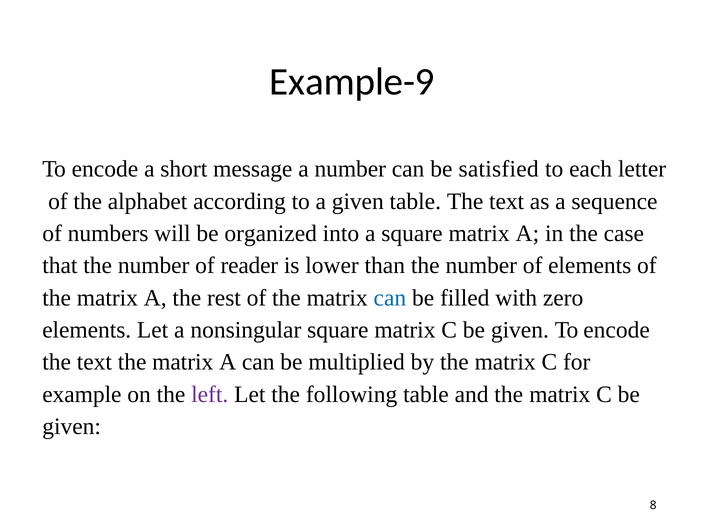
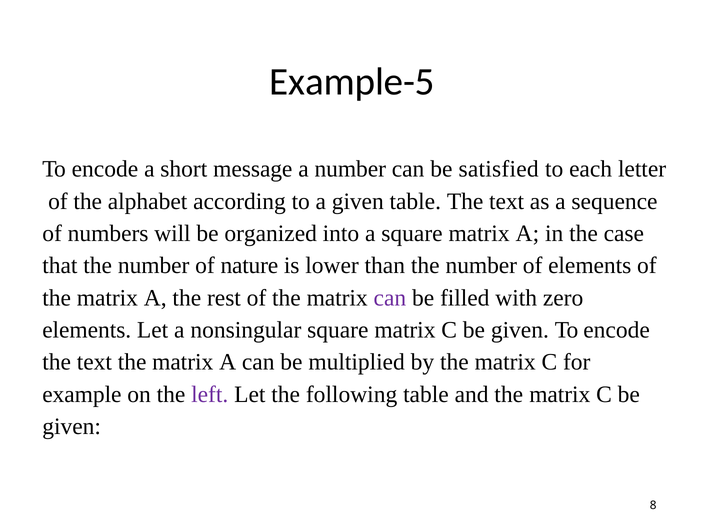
Example-9: Example-9 -> Example-5
reader: reader -> nature
can at (390, 298) colour: blue -> purple
